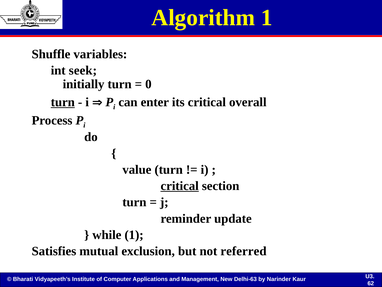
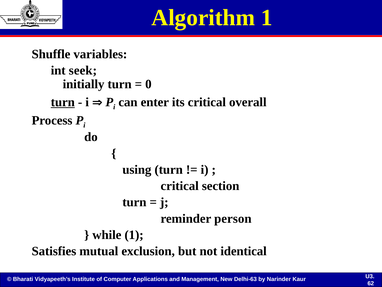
value: value -> using
critical at (180, 186) underline: present -> none
update: update -> person
referred: referred -> identical
